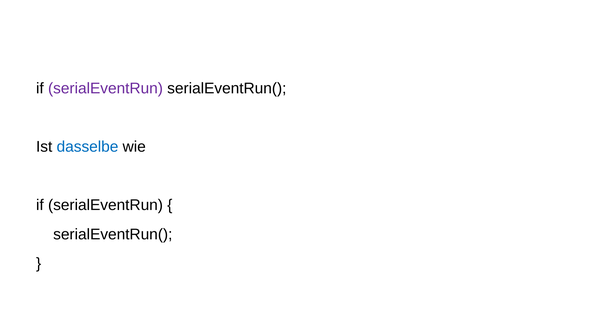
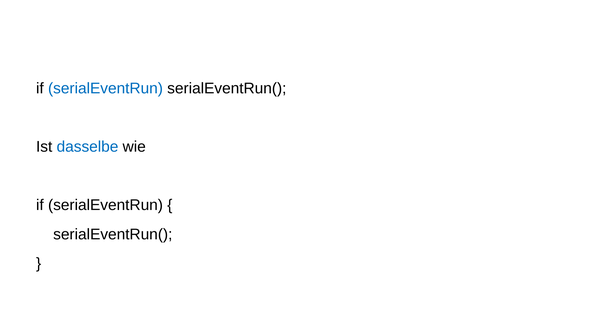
serialEventRun at (105, 89) colour: purple -> blue
